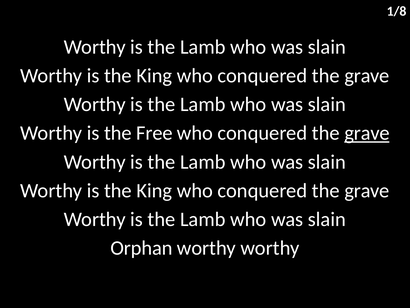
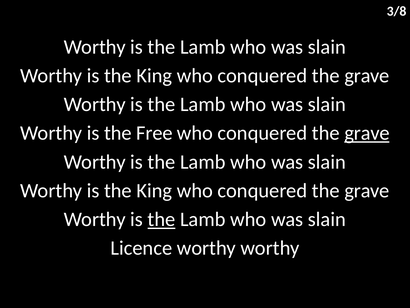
1/8: 1/8 -> 3/8
the at (162, 219) underline: none -> present
Orphan: Orphan -> Licence
